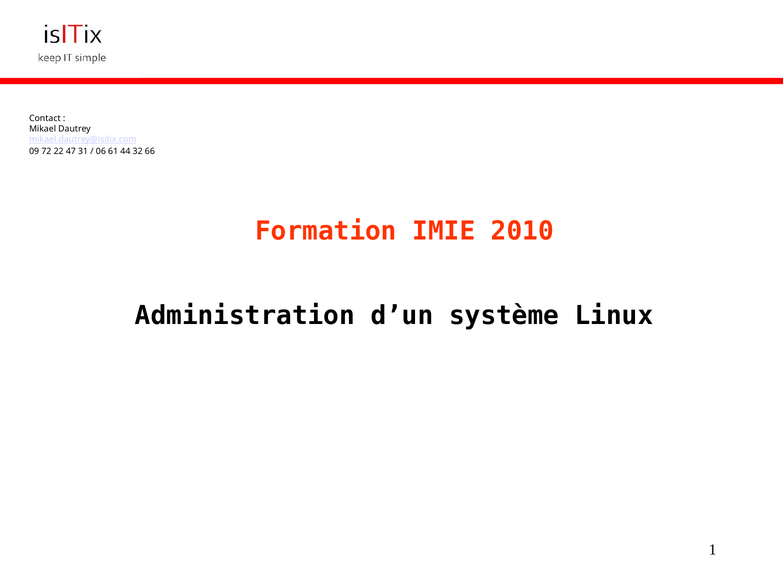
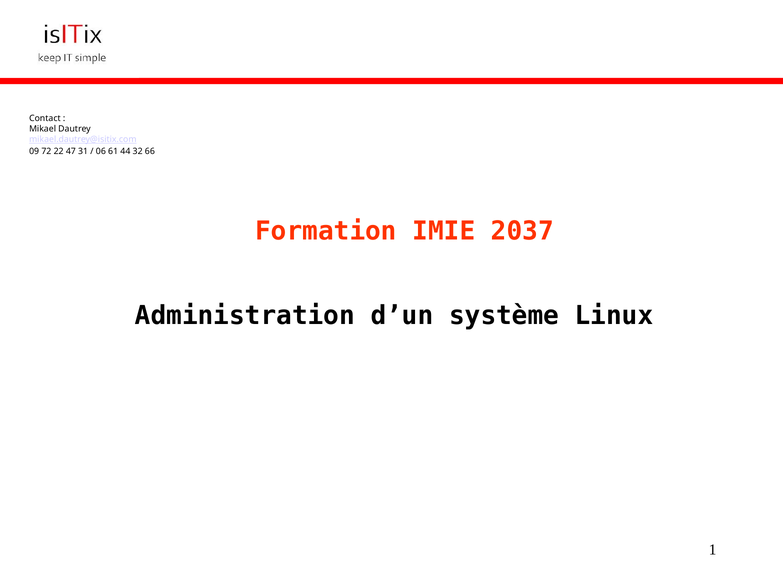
2010: 2010 -> 2037
